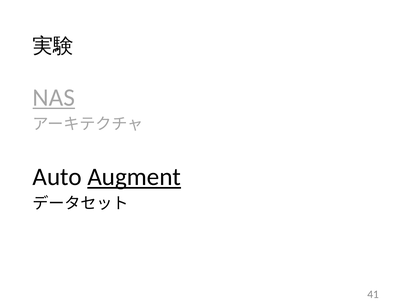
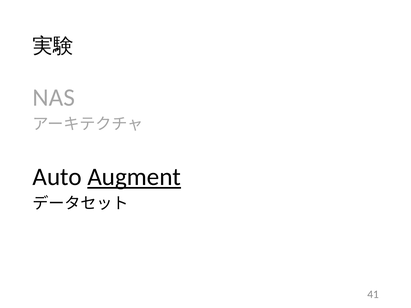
NAS underline: present -> none
